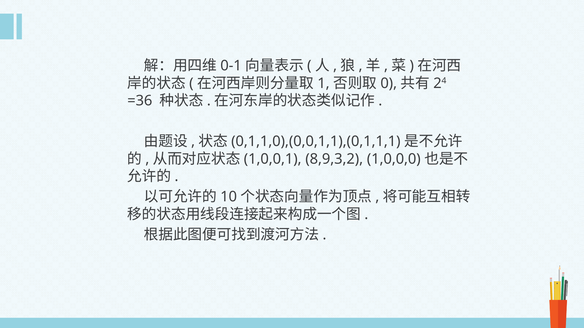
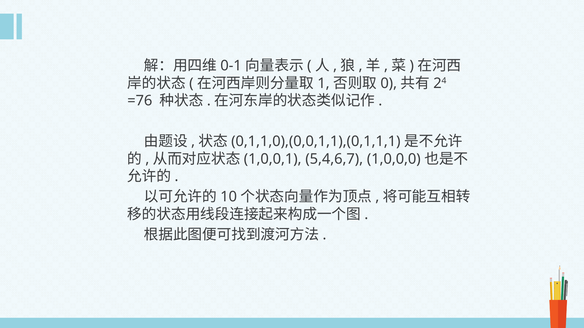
=36: =36 -> =76
8,9,3,2: 8,9,3,2 -> 5,4,6,7
